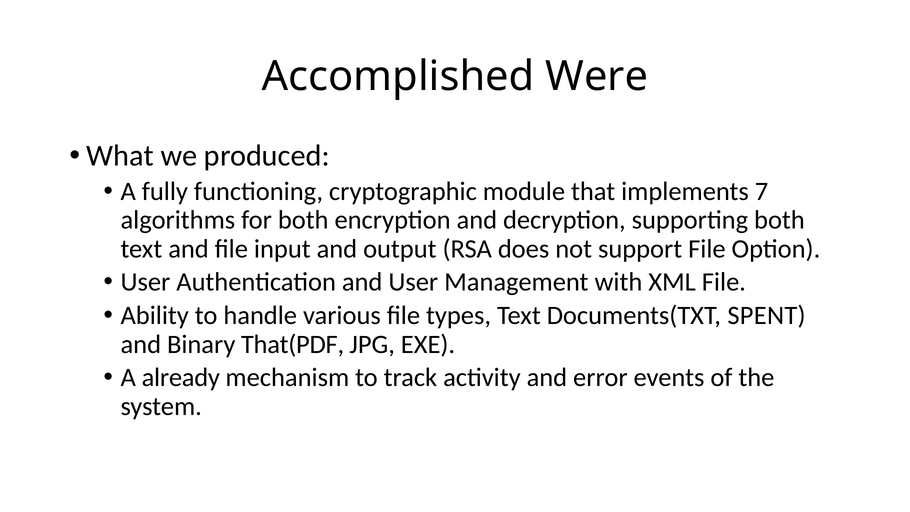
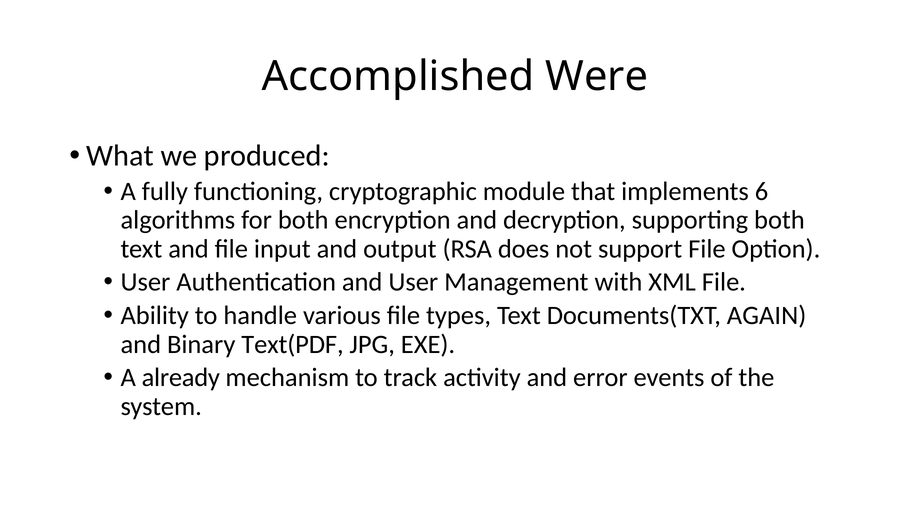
7: 7 -> 6
SPENT: SPENT -> AGAIN
That(PDF: That(PDF -> Text(PDF
